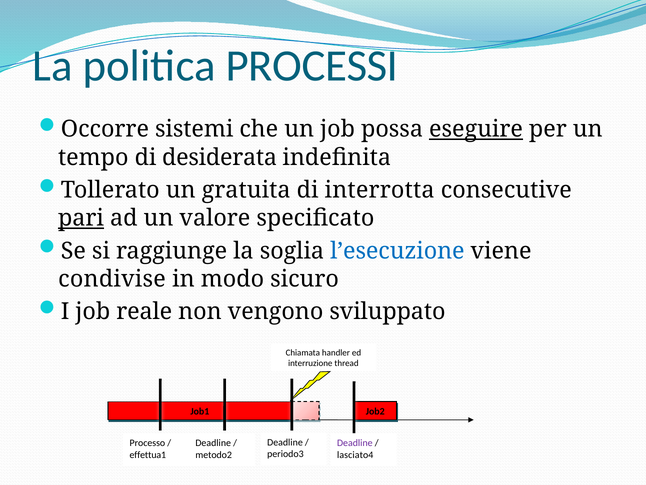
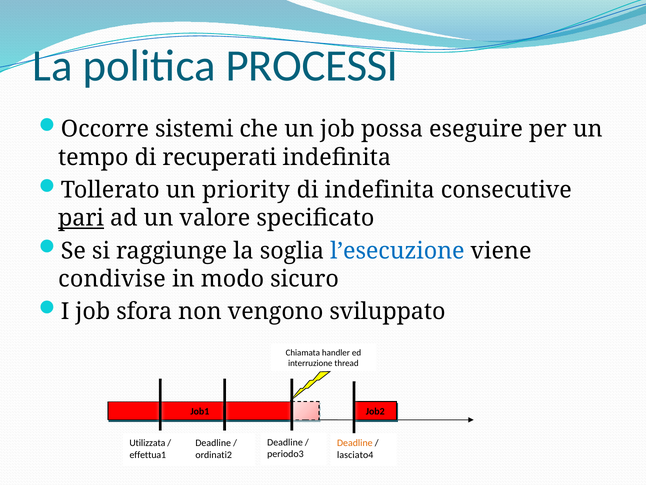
eseguire underline: present -> none
desiderata: desiderata -> recuperati
gratuita: gratuita -> priority
di interrotta: interrotta -> indefinita
reale: reale -> sfora
Processo: Processo -> Utilizzata
Deadline at (355, 443) colour: purple -> orange
metodo2: metodo2 -> ordinati2
